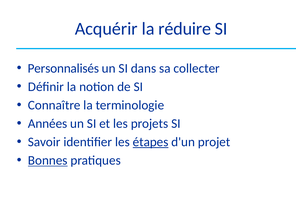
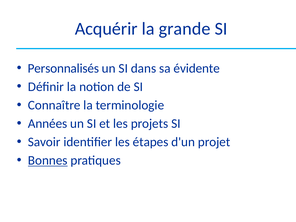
réduire: réduire -> grande
collecter: collecter -> évidente
étapes underline: present -> none
